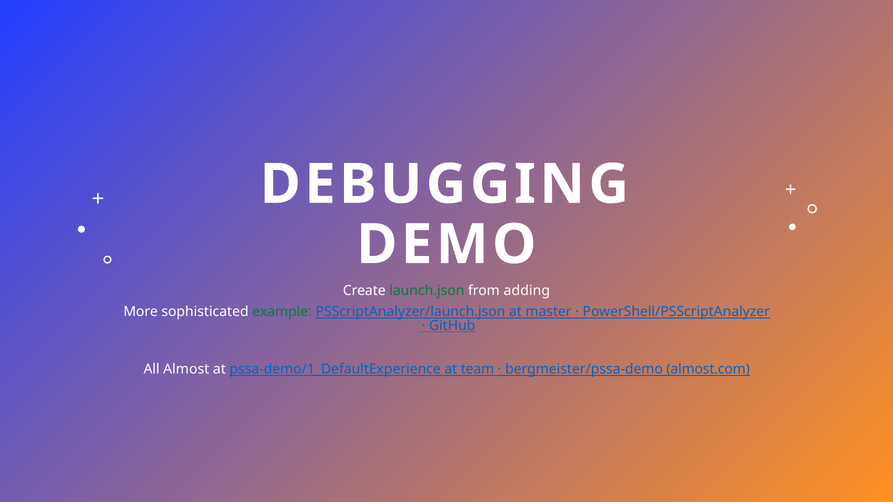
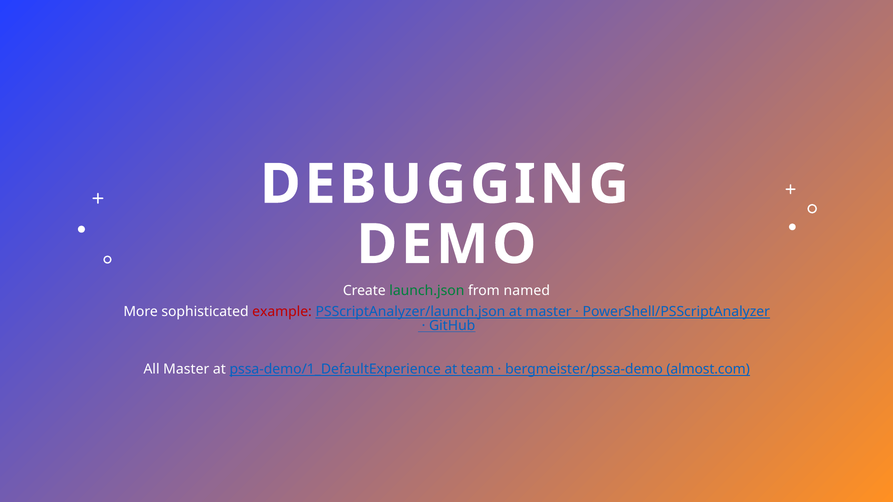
adding: adding -> named
example colour: green -> red
All Almost: Almost -> Master
